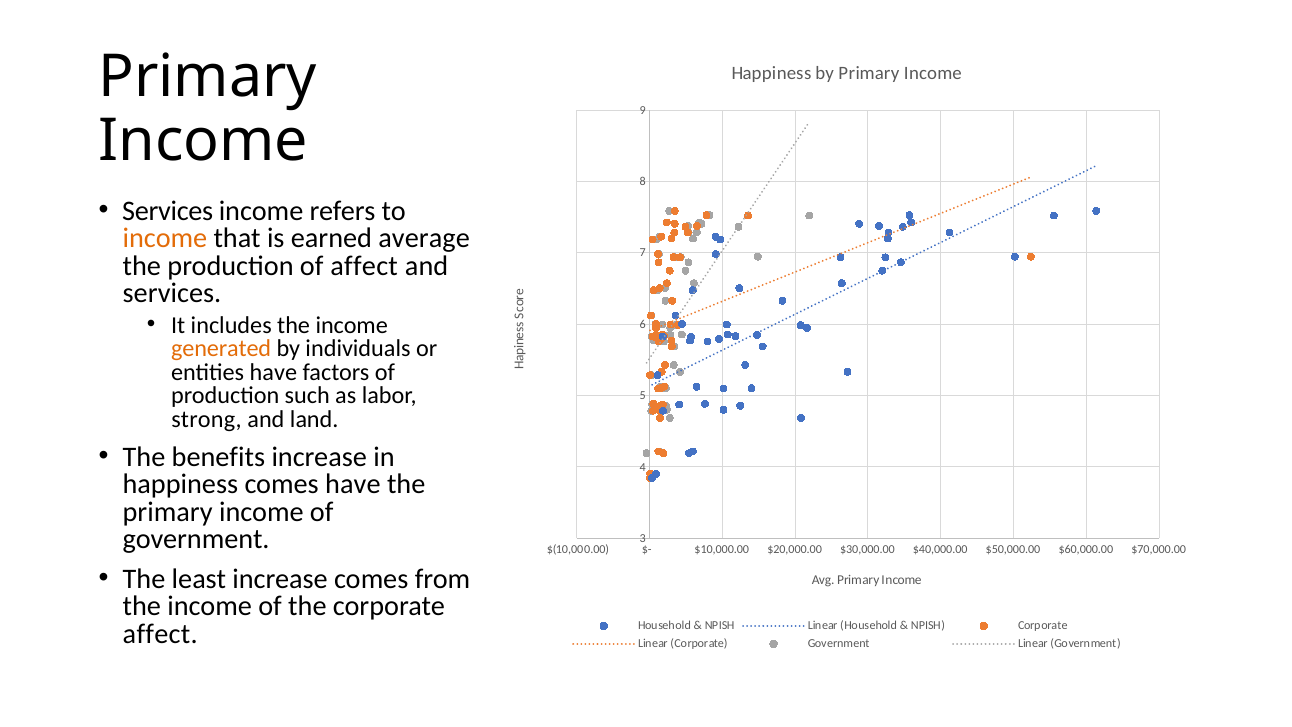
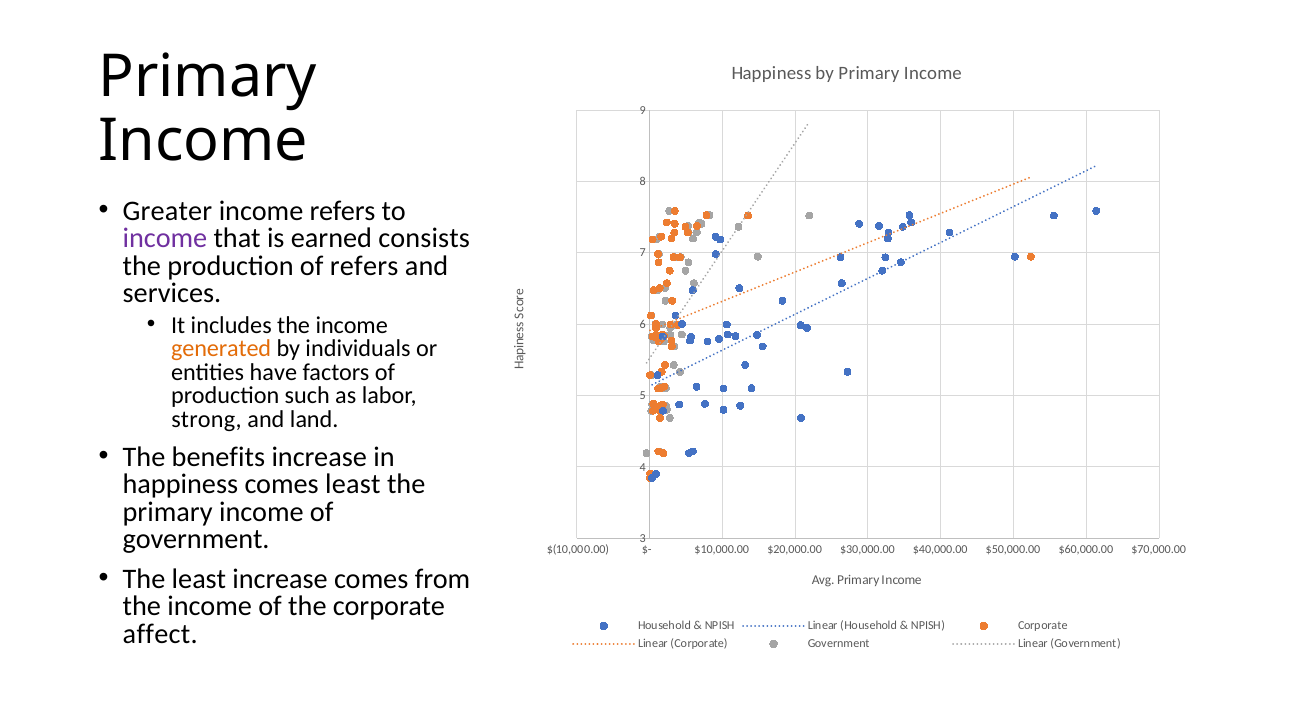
Services at (168, 211): Services -> Greater
income at (165, 238) colour: orange -> purple
average: average -> consists
of affect: affect -> refers
comes have: have -> least
